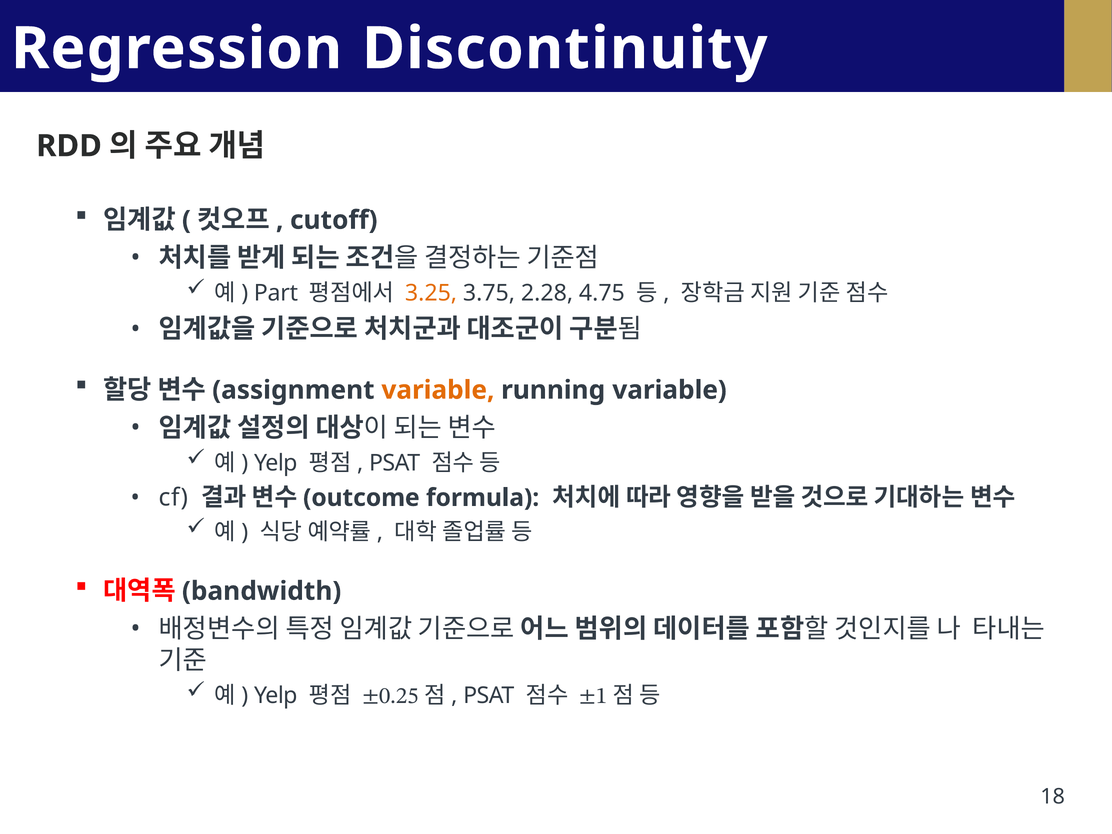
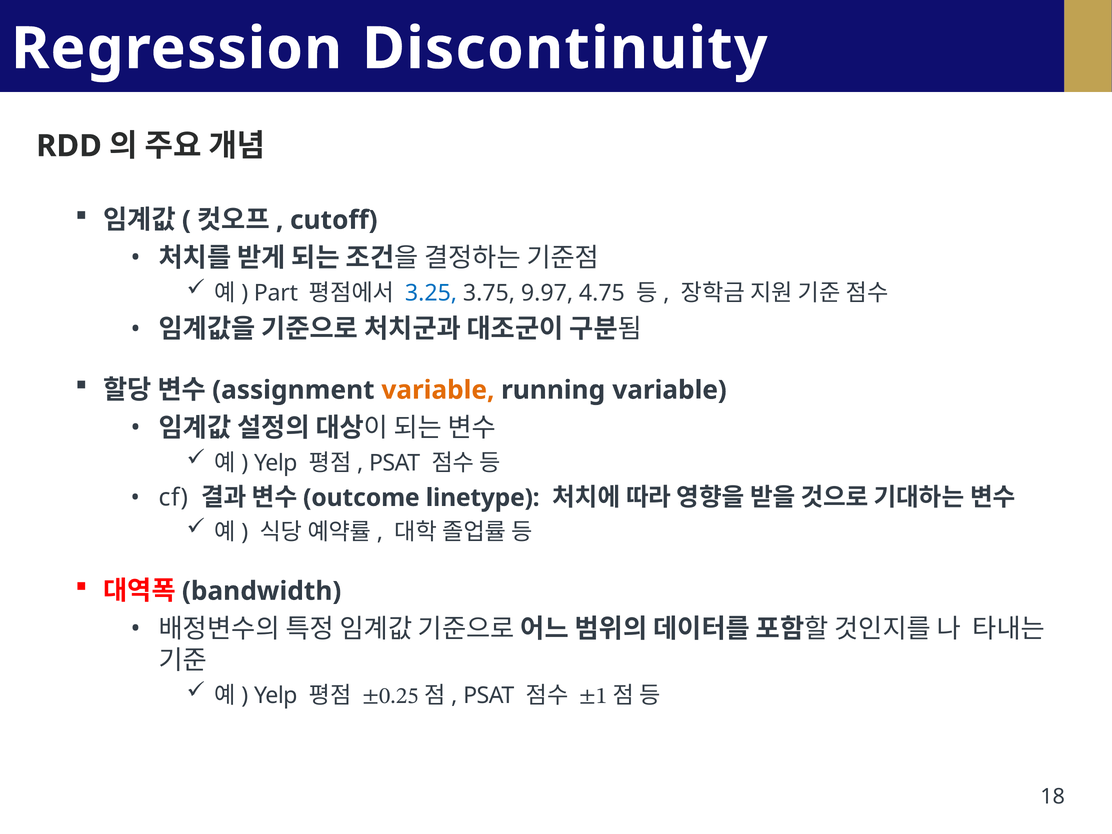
3.25 colour: orange -> blue
2.28: 2.28 -> 9.97
formula: formula -> linetype
